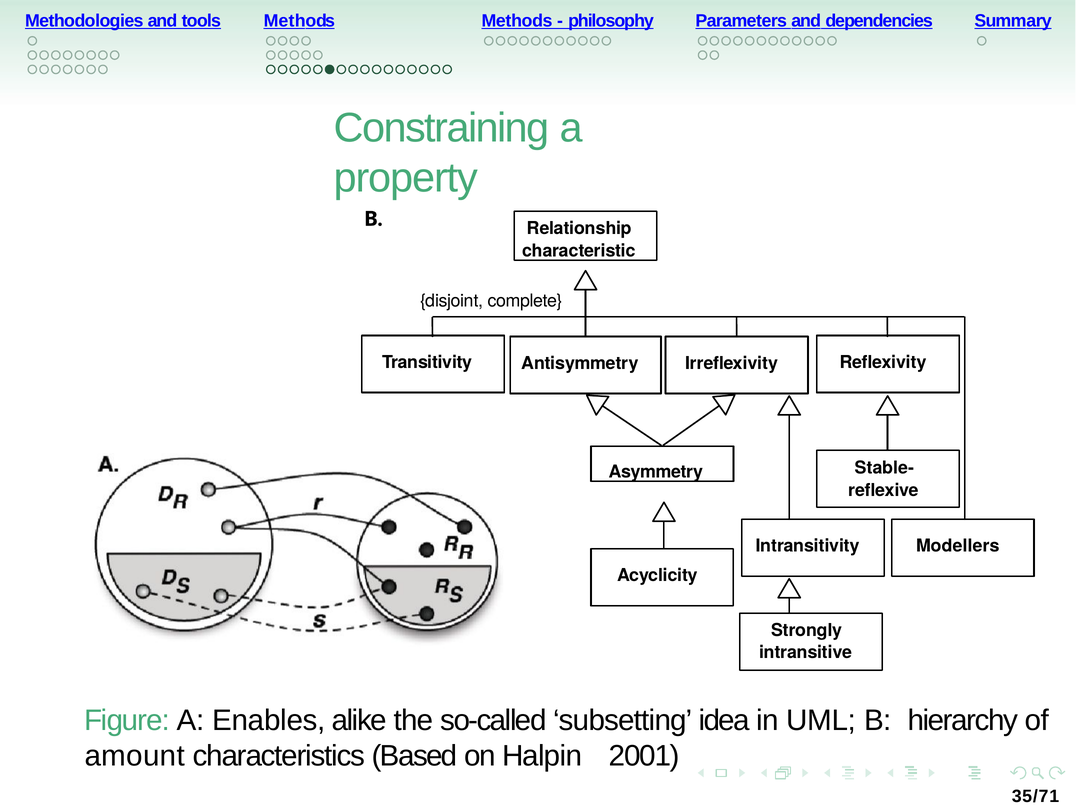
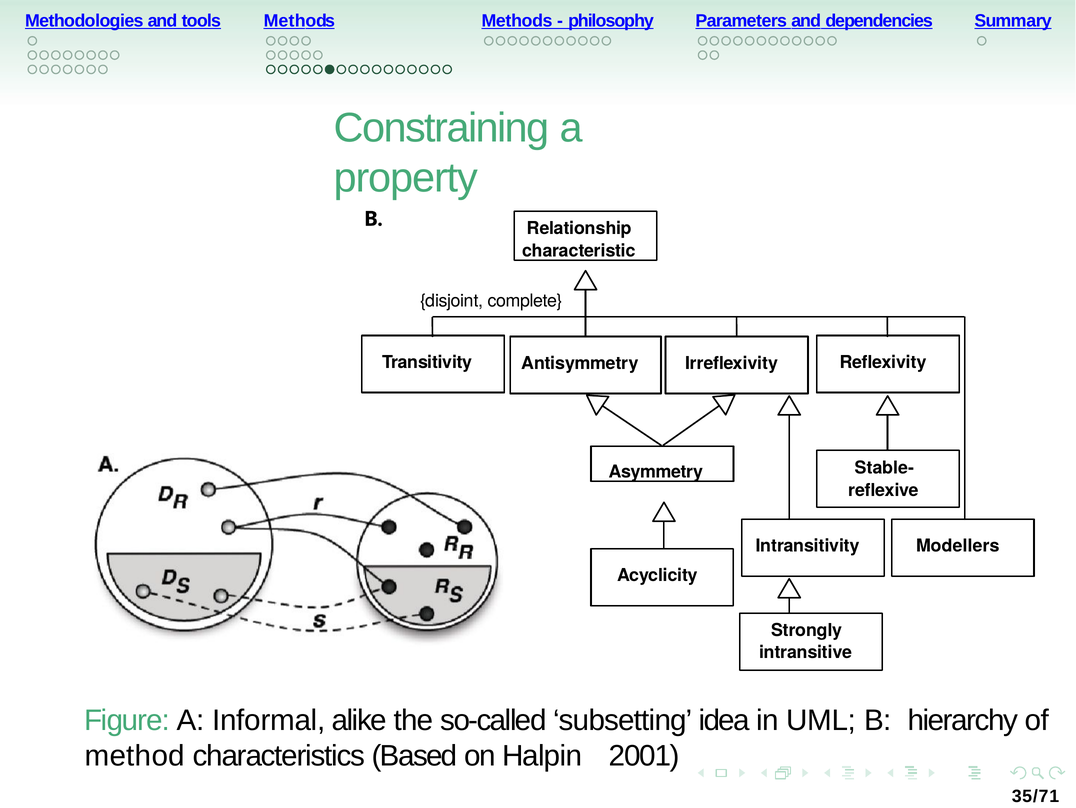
Enables: Enables -> Informal
amount: amount -> method
